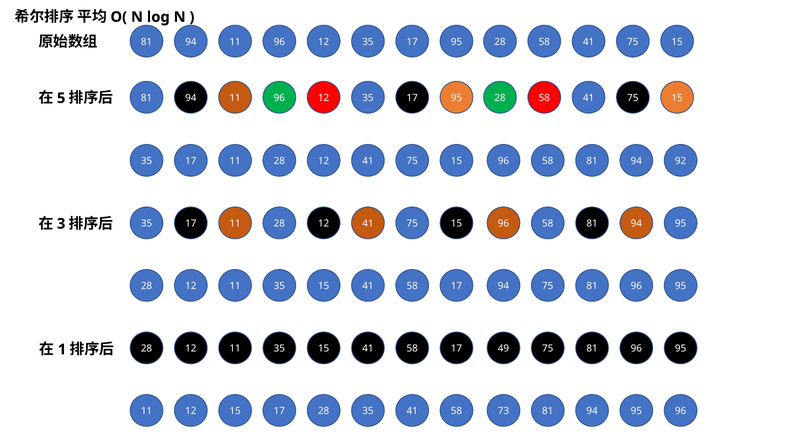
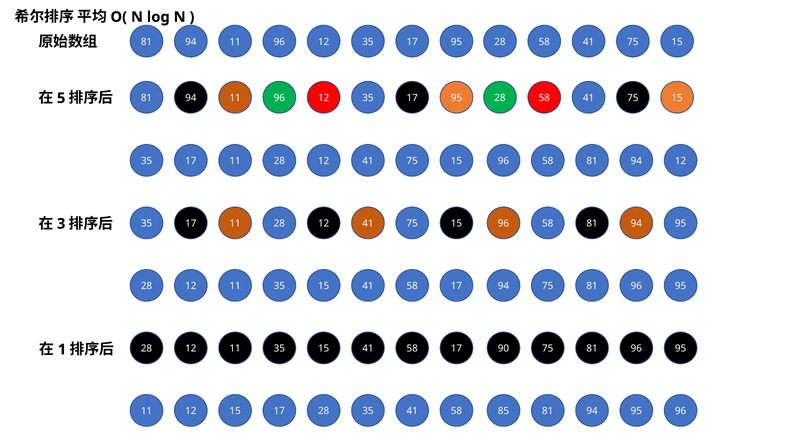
58 92: 92 -> 12
49: 49 -> 90
73: 73 -> 85
